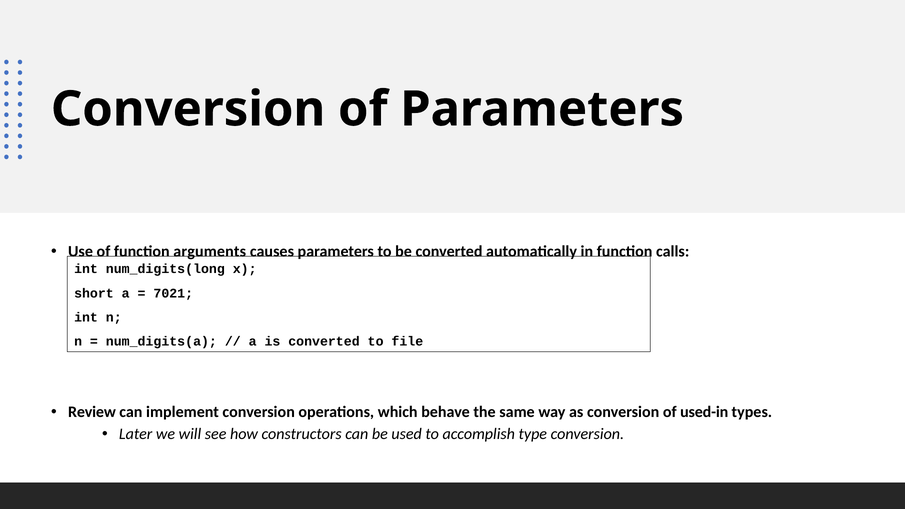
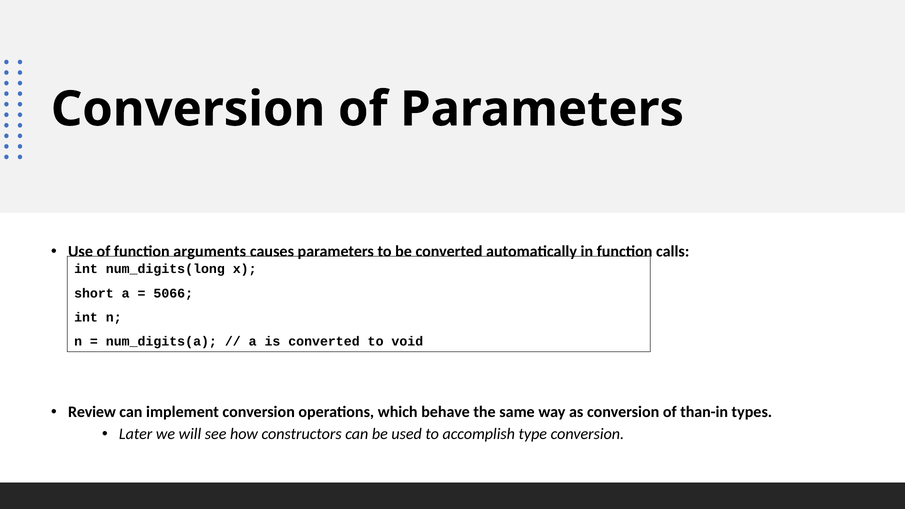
7021: 7021 -> 5066
file: file -> void
used-in: used-in -> than-in
